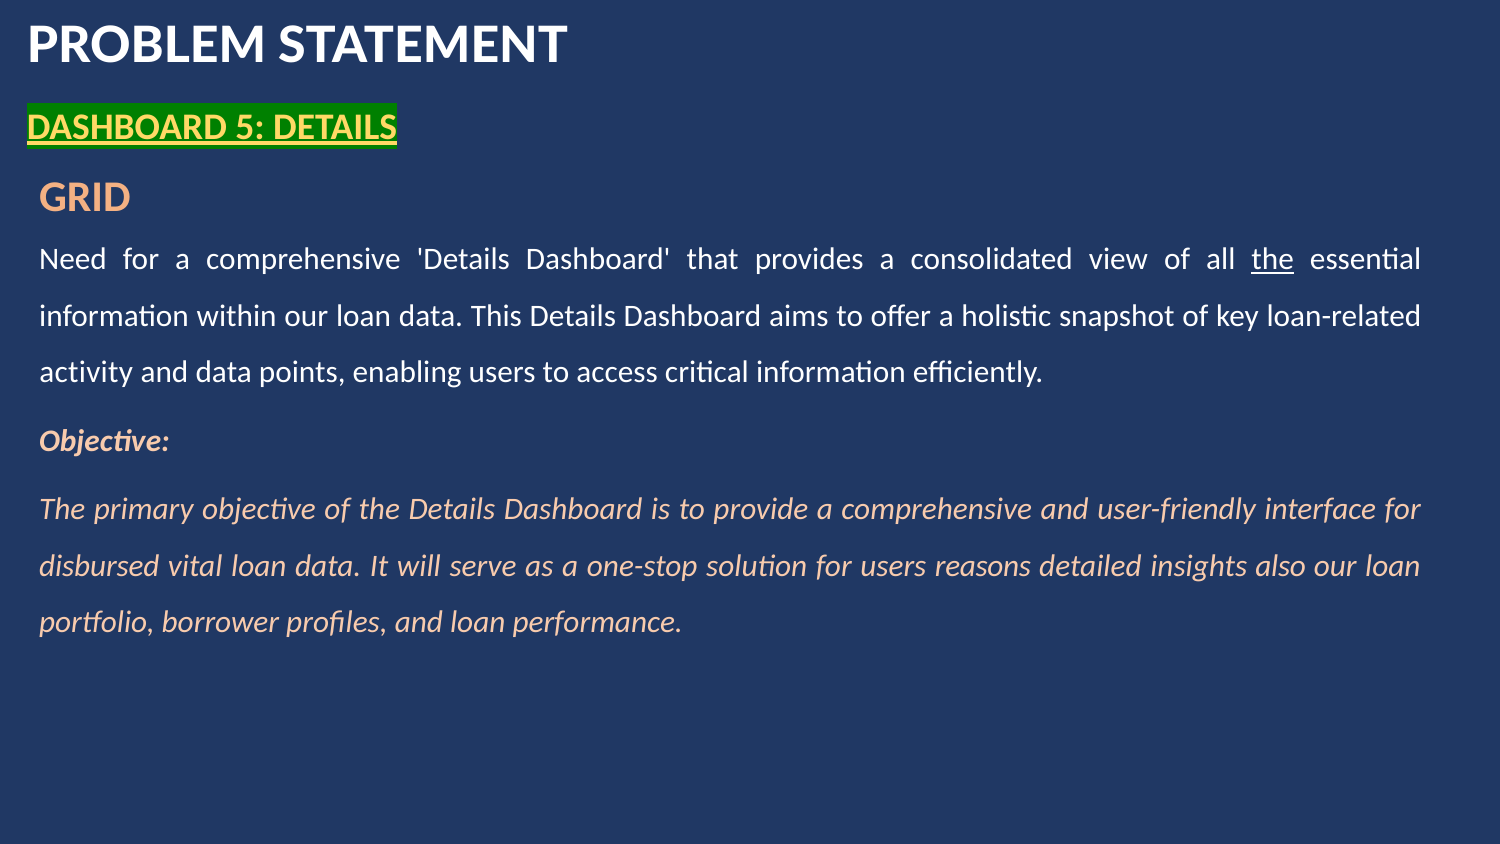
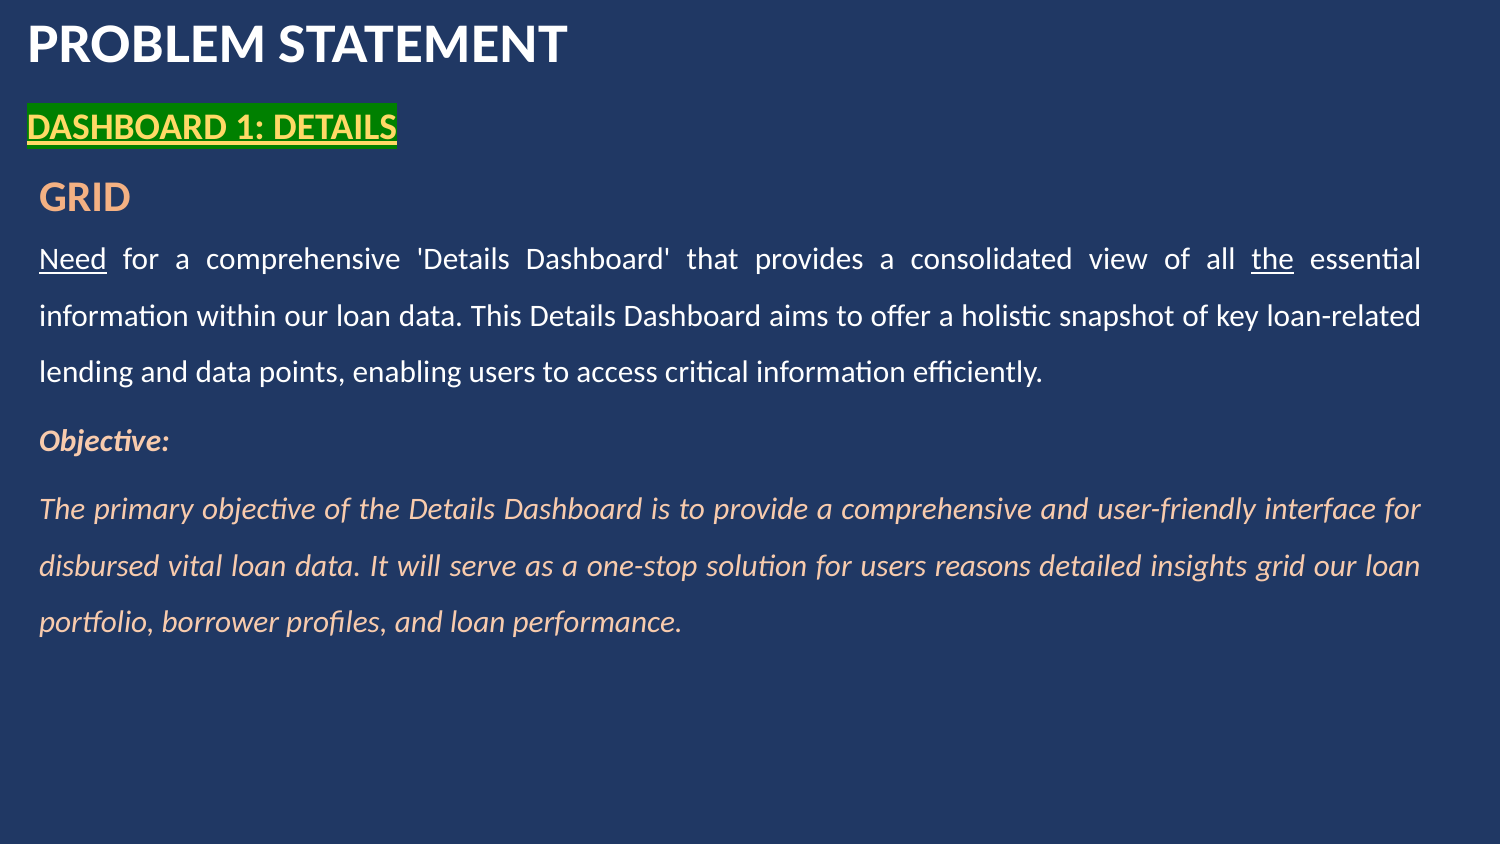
5: 5 -> 1
Need underline: none -> present
activity: activity -> lending
insights also: also -> grid
